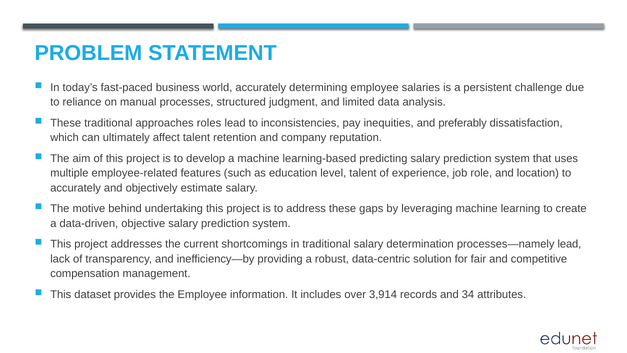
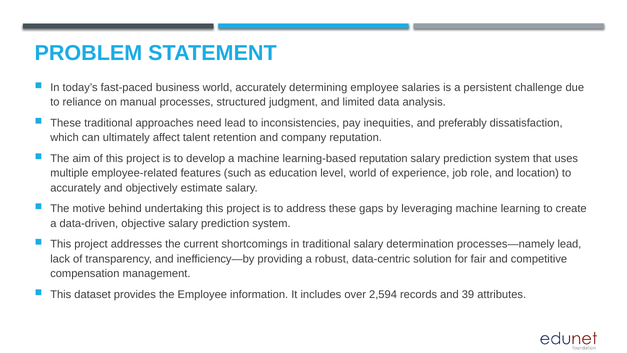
roles: roles -> need
learning-based predicting: predicting -> reputation
level talent: talent -> world
3,914: 3,914 -> 2,594
34: 34 -> 39
